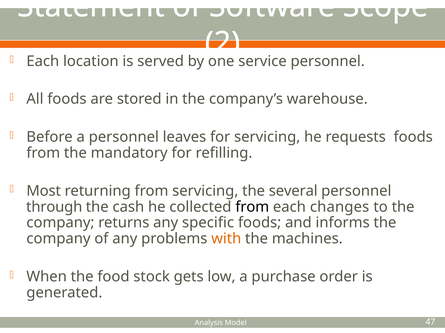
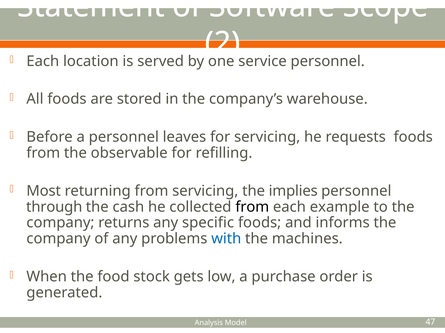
mandatory: mandatory -> observable
several: several -> implies
changes: changes -> example
with colour: orange -> blue
